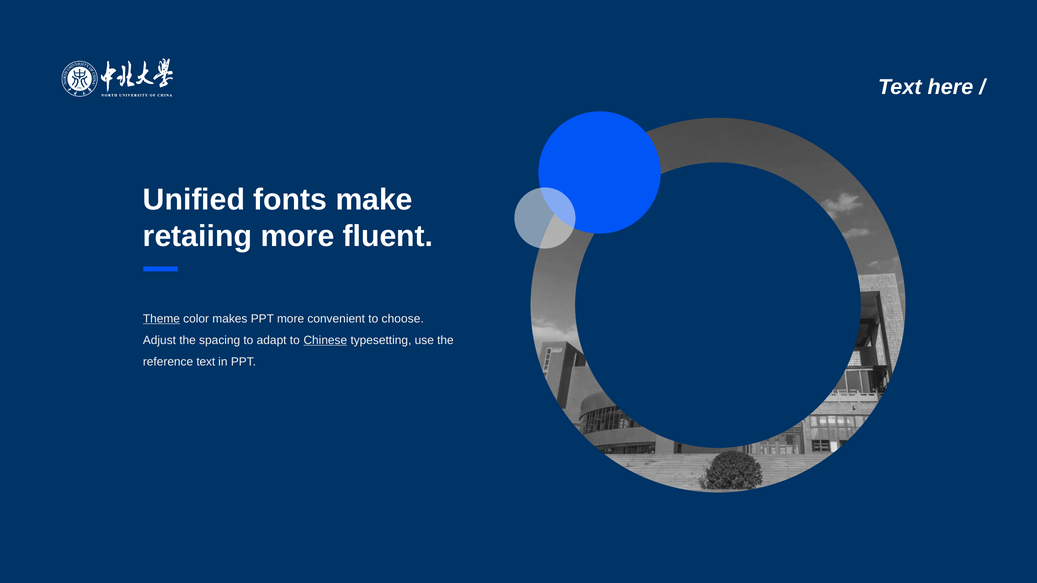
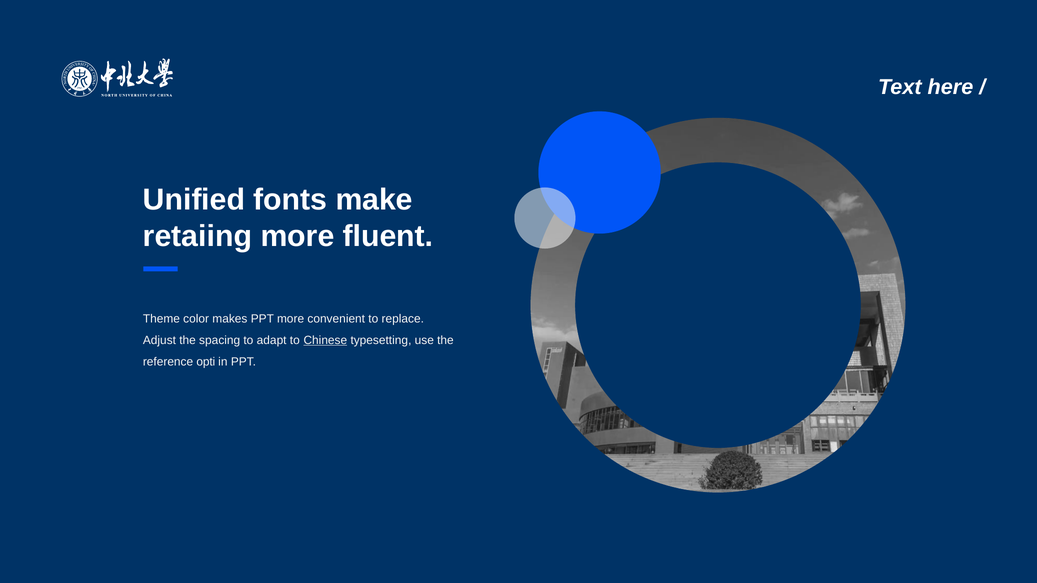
Theme underline: present -> none
choose: choose -> replace
reference text: text -> opti
